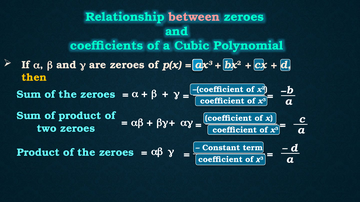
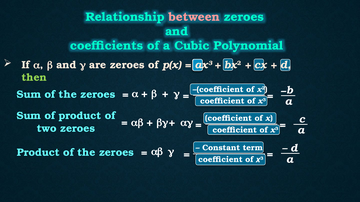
then colour: yellow -> light green
